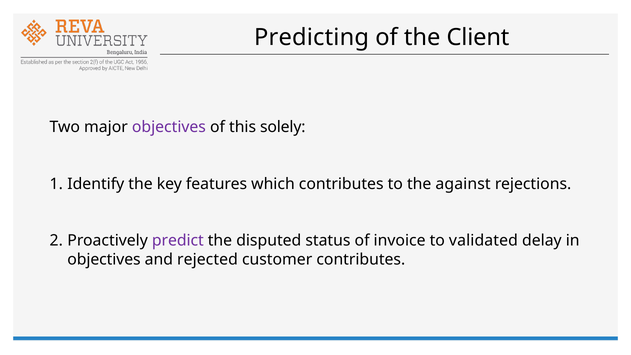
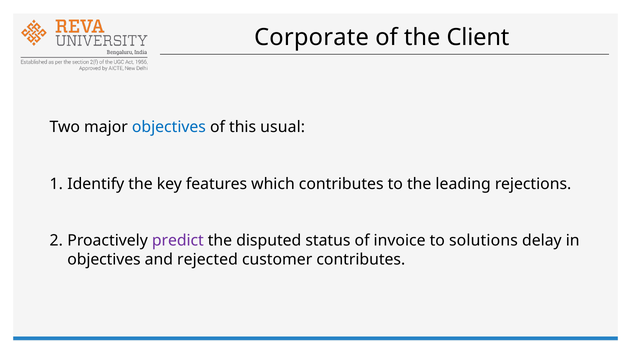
Predicting: Predicting -> Corporate
objectives at (169, 127) colour: purple -> blue
solely: solely -> usual
against: against -> leading
validated: validated -> solutions
